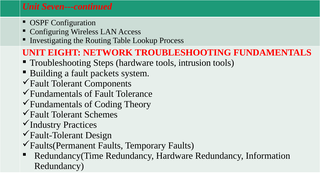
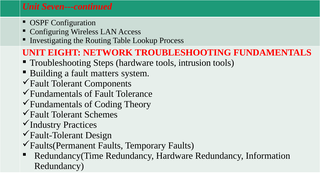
packets: packets -> matters
